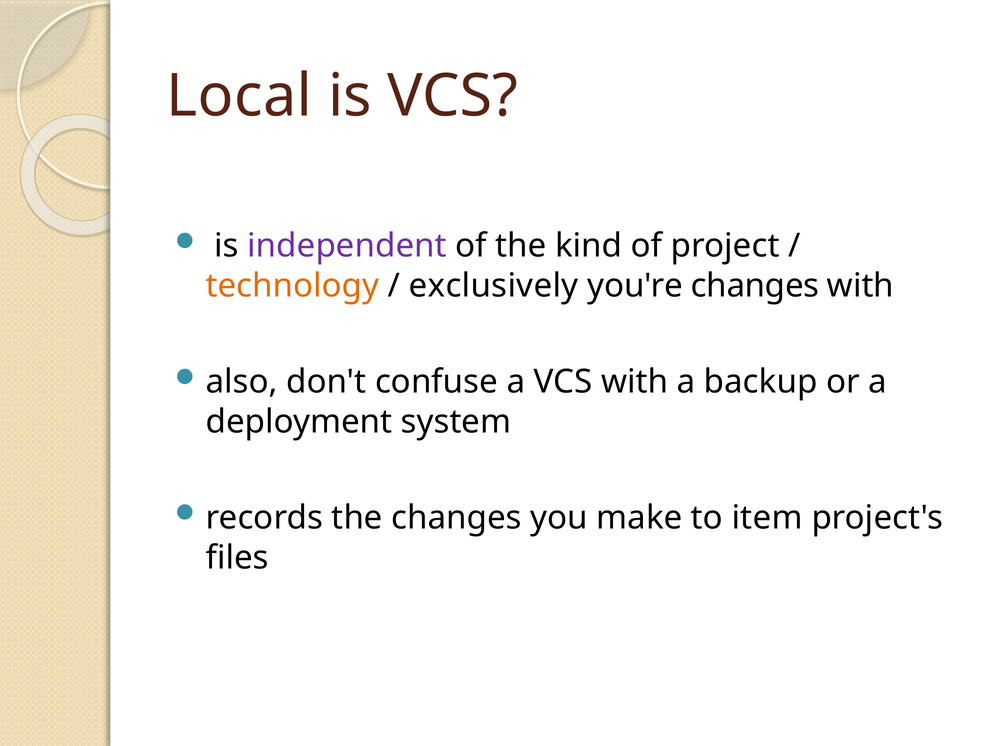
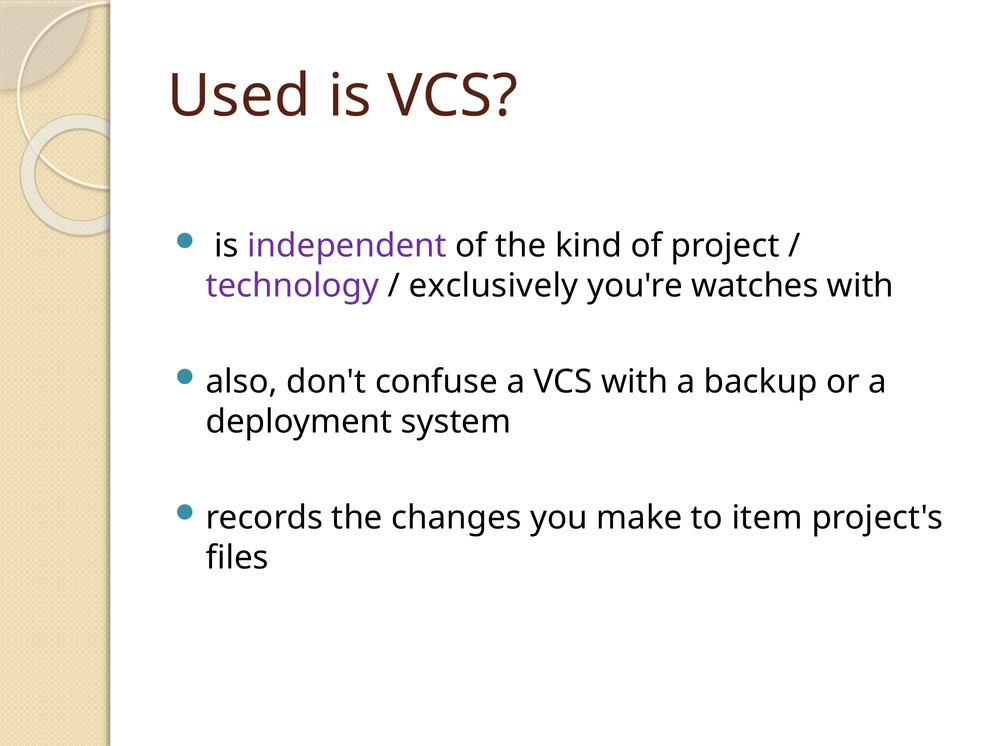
Local: Local -> Used
technology colour: orange -> purple
you're changes: changes -> watches
